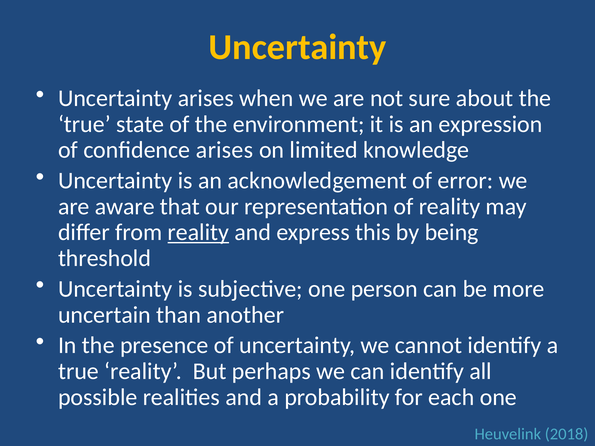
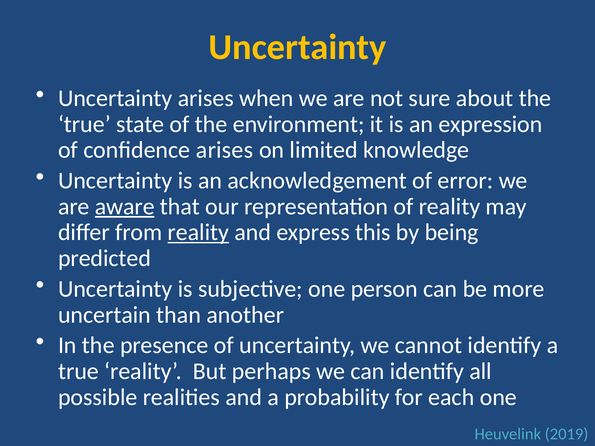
aware underline: none -> present
threshold: threshold -> predicted
2018: 2018 -> 2019
